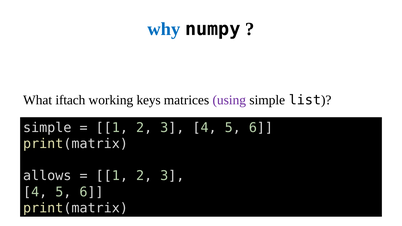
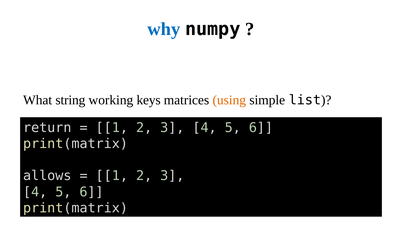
iftach: iftach -> string
using colour: purple -> orange
simple at (47, 128): simple -> return
